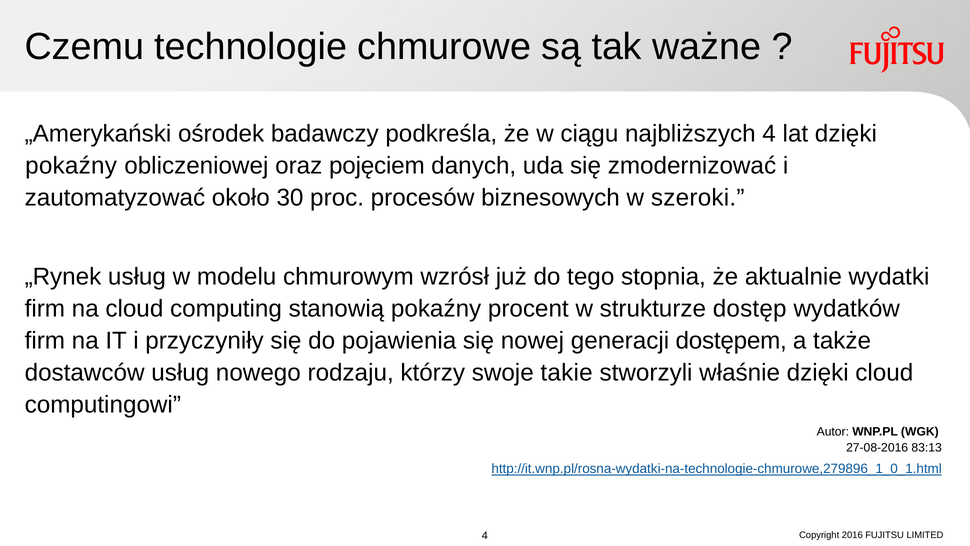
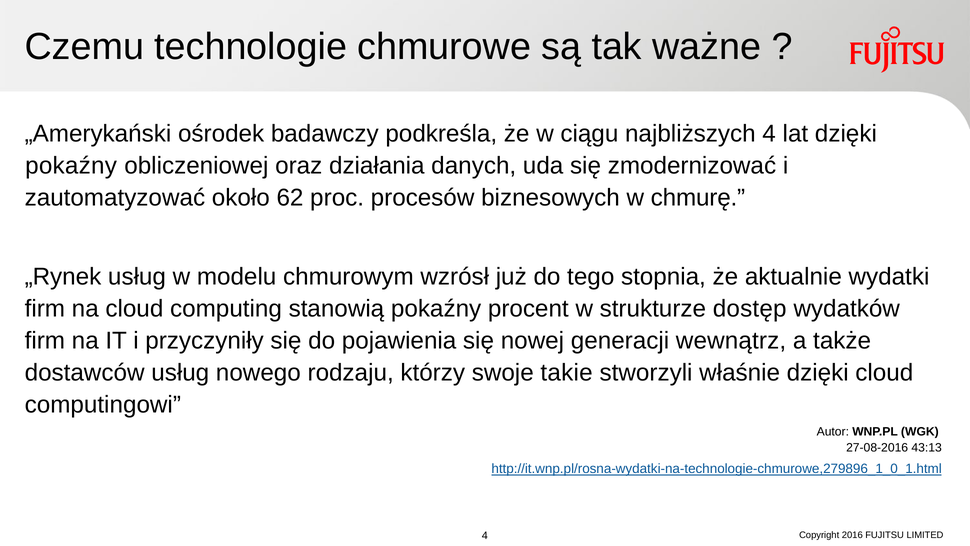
pojęciem: pojęciem -> działania
30: 30 -> 62
szeroki: szeroki -> chmurę
dostępem: dostępem -> wewnątrz
83:13: 83:13 -> 43:13
